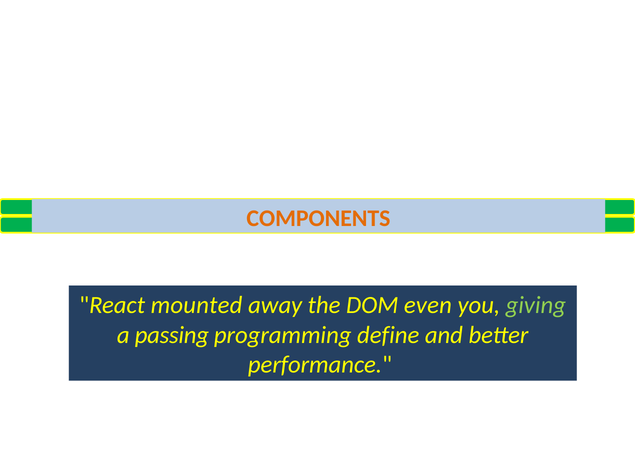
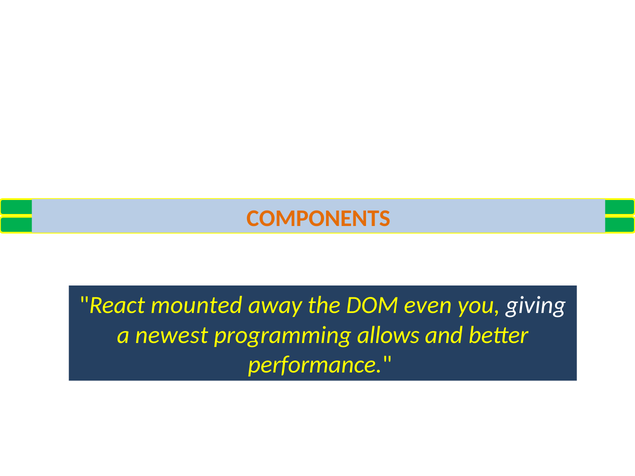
giving colour: light green -> white
passing: passing -> newest
define: define -> allows
